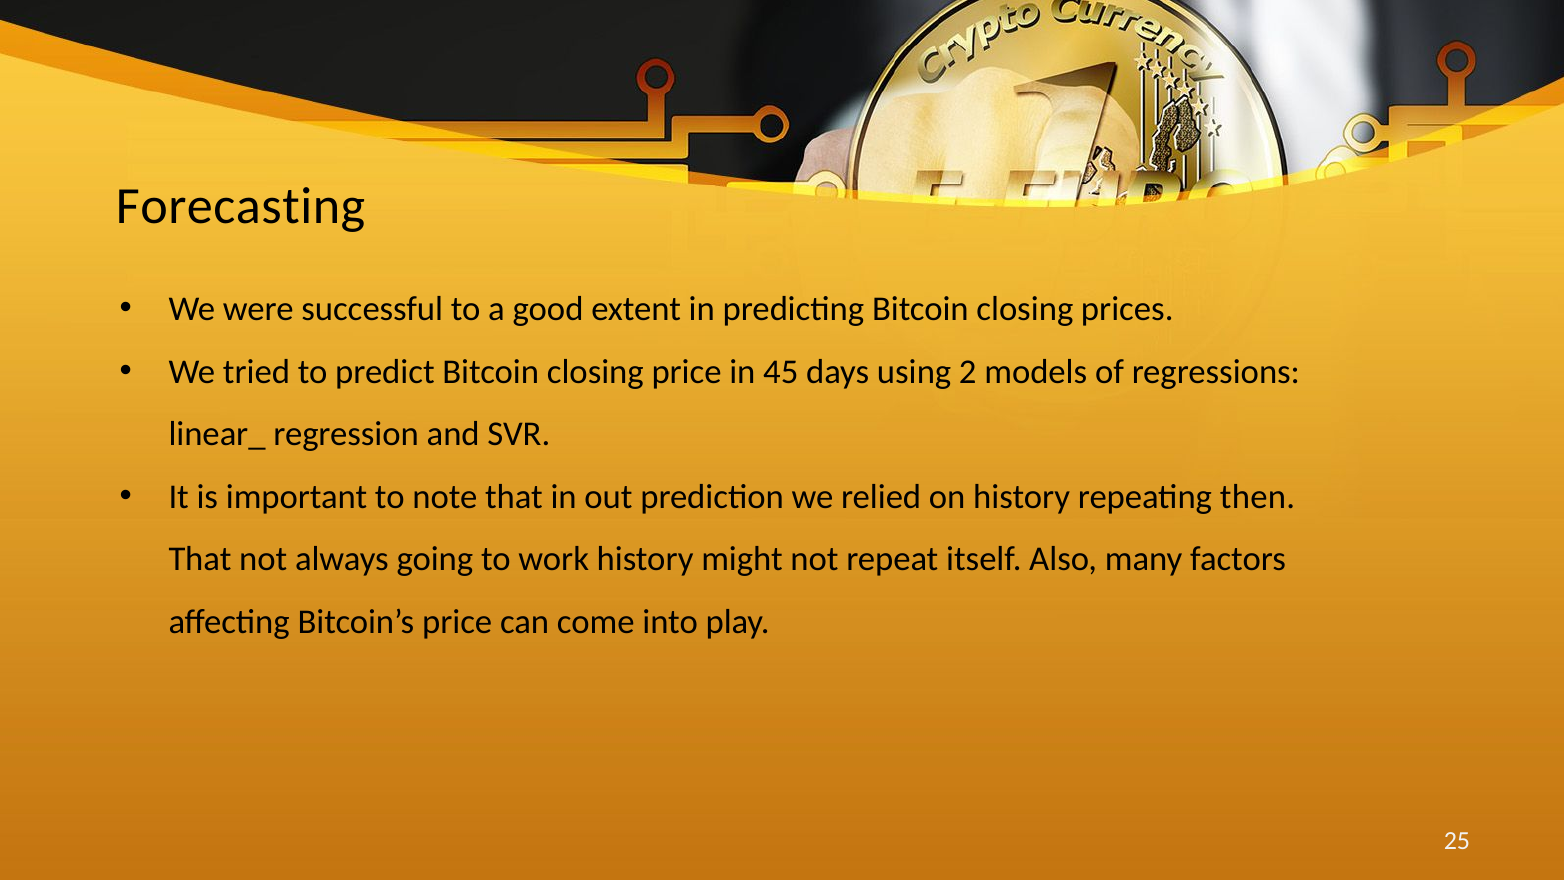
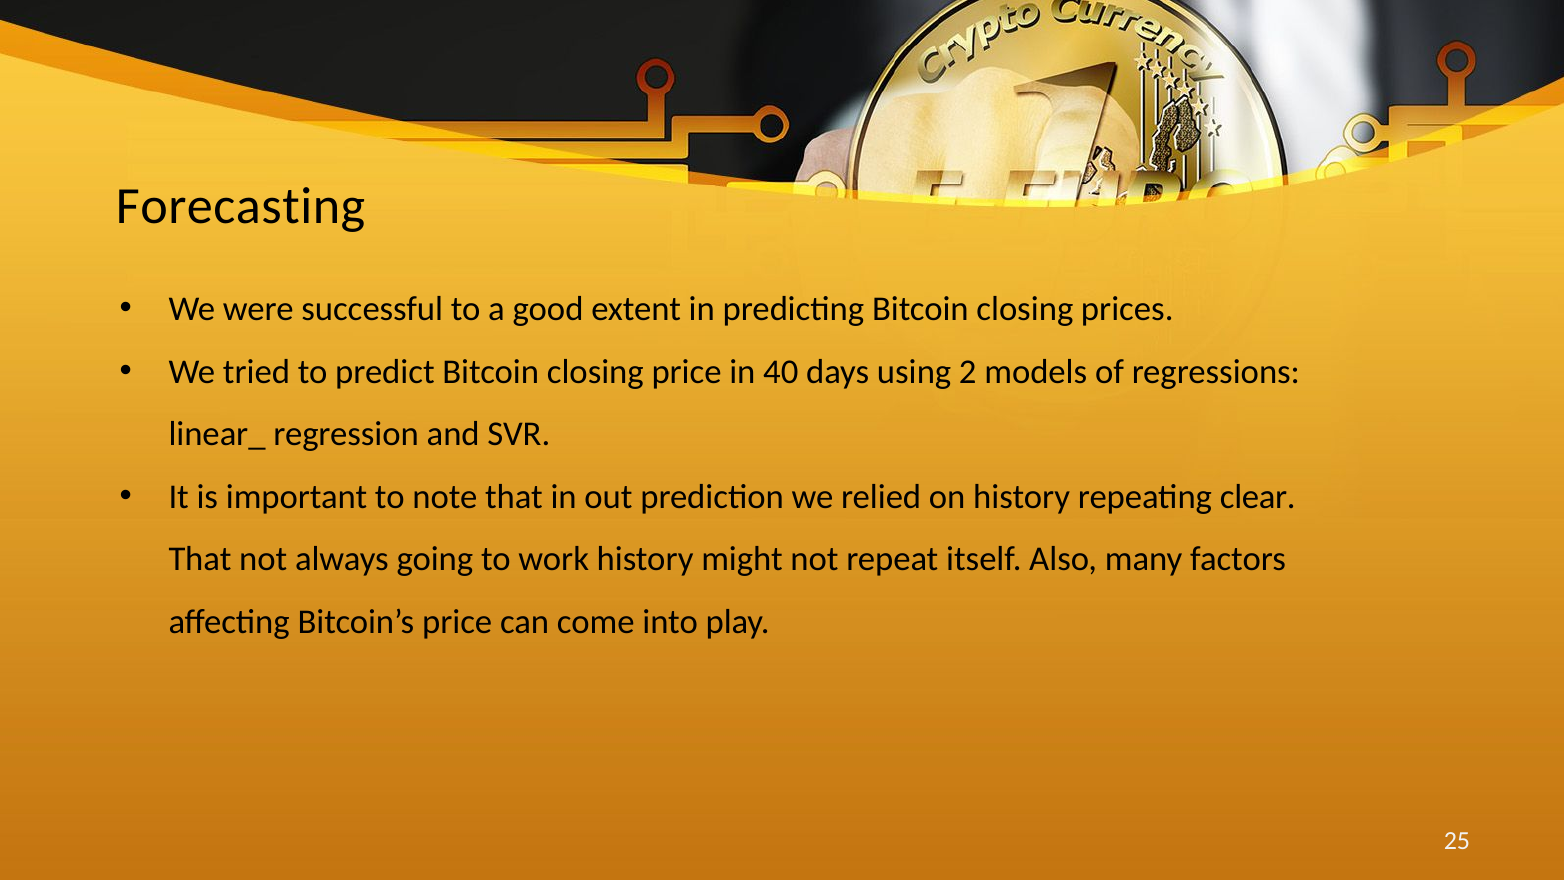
45: 45 -> 40
then: then -> clear
